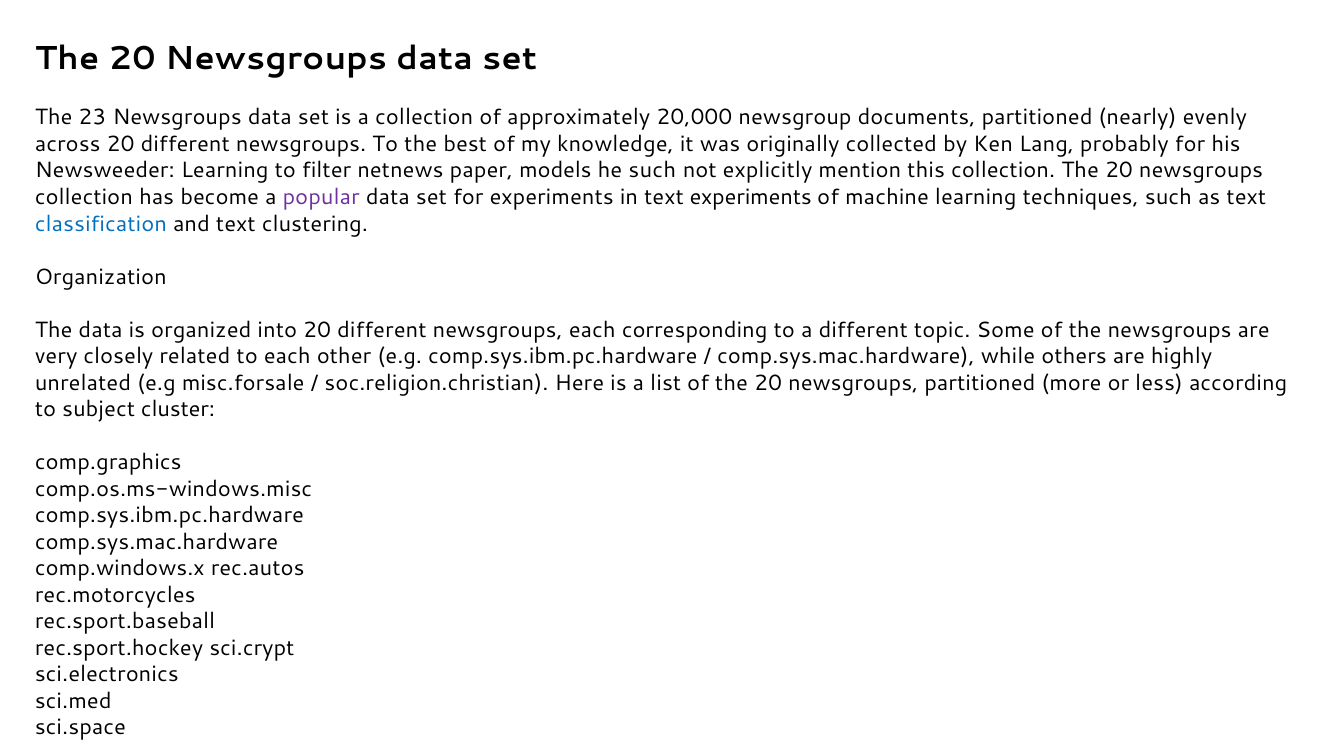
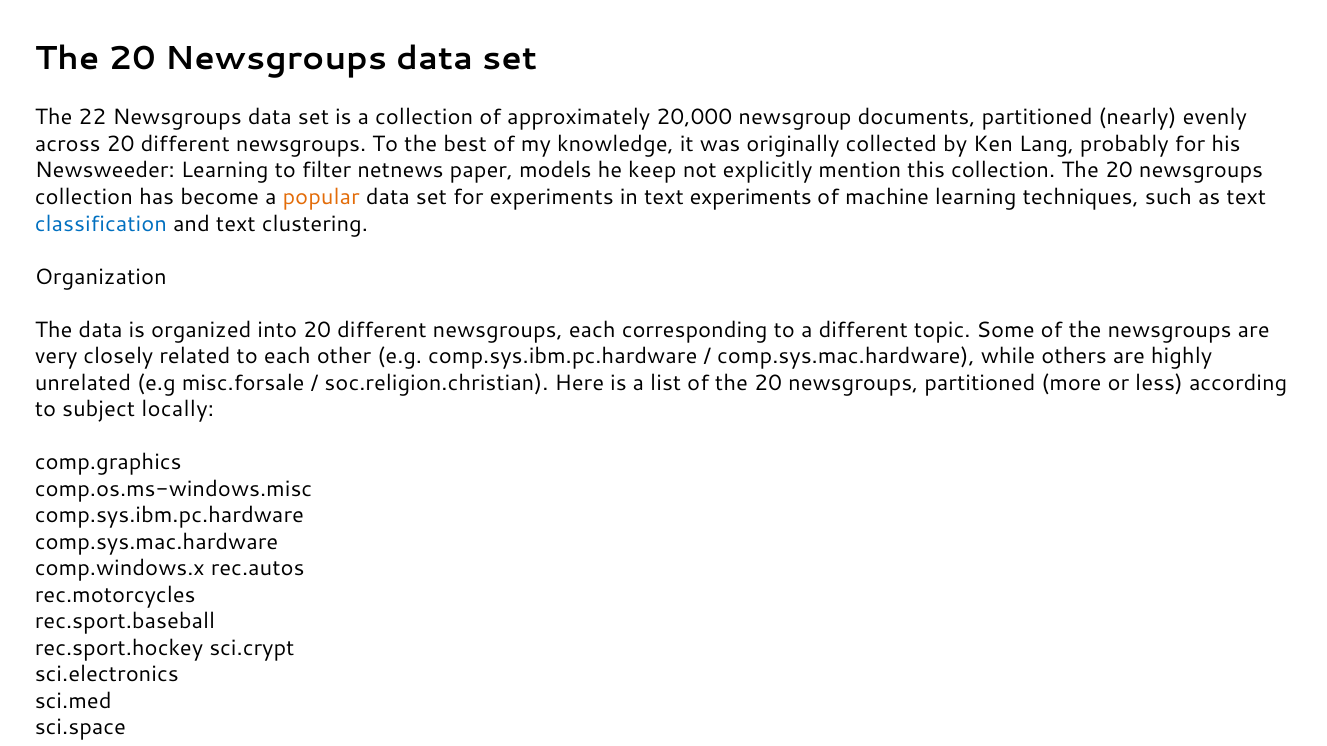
23: 23 -> 22
he such: such -> keep
popular colour: purple -> orange
cluster: cluster -> locally
